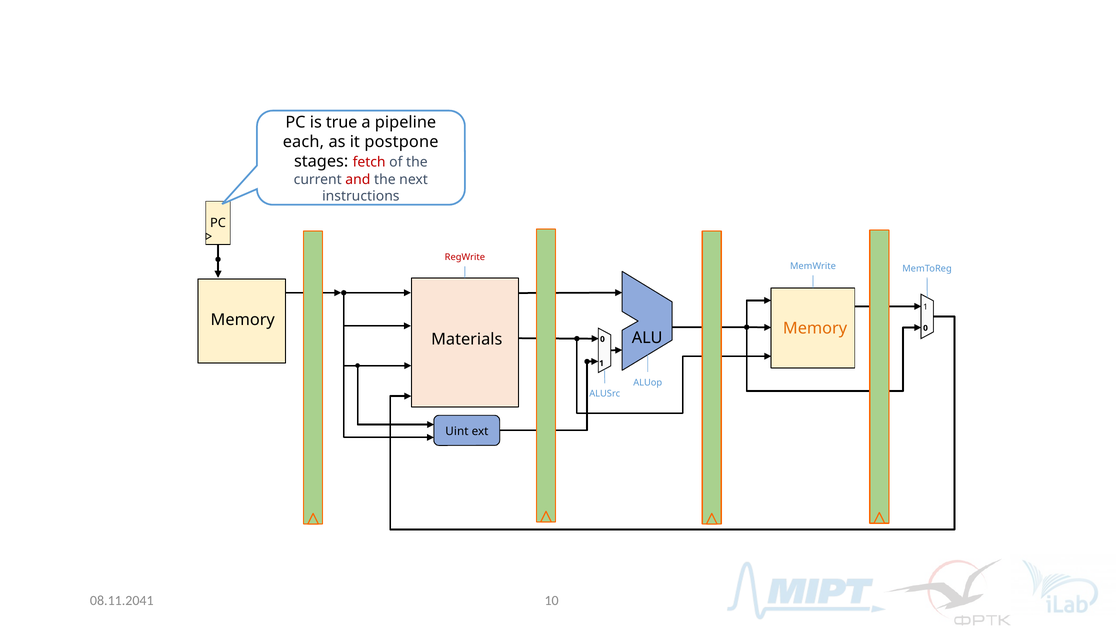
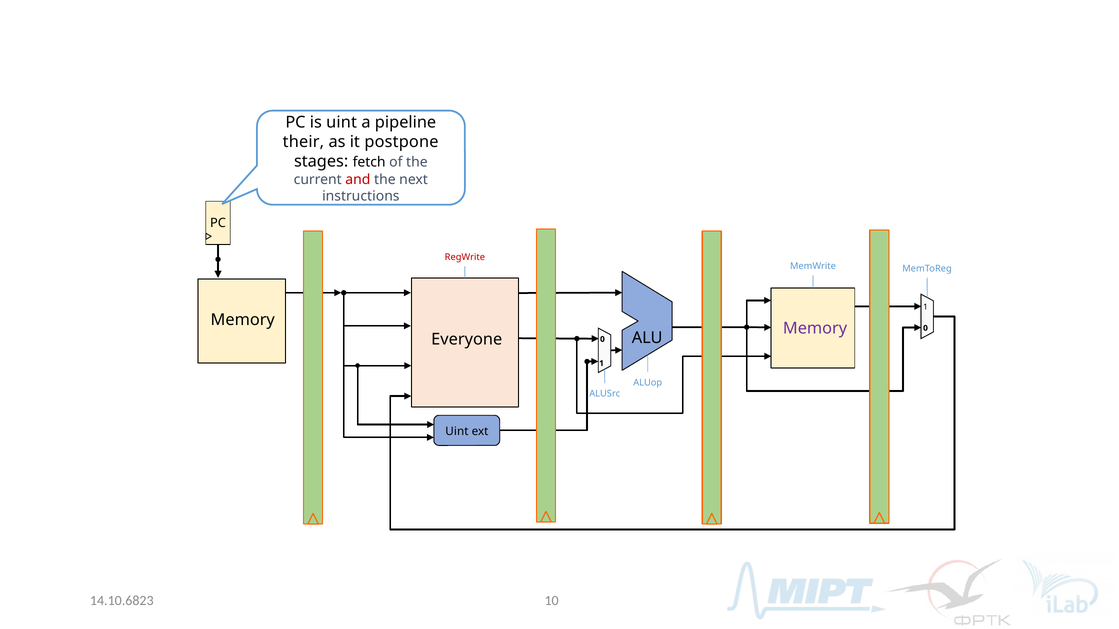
is true: true -> uint
each: each -> their
fetch colour: red -> black
Memory at (815, 329) colour: orange -> purple
Materials: Materials -> Everyone
08.11.2041: 08.11.2041 -> 14.10.6823
